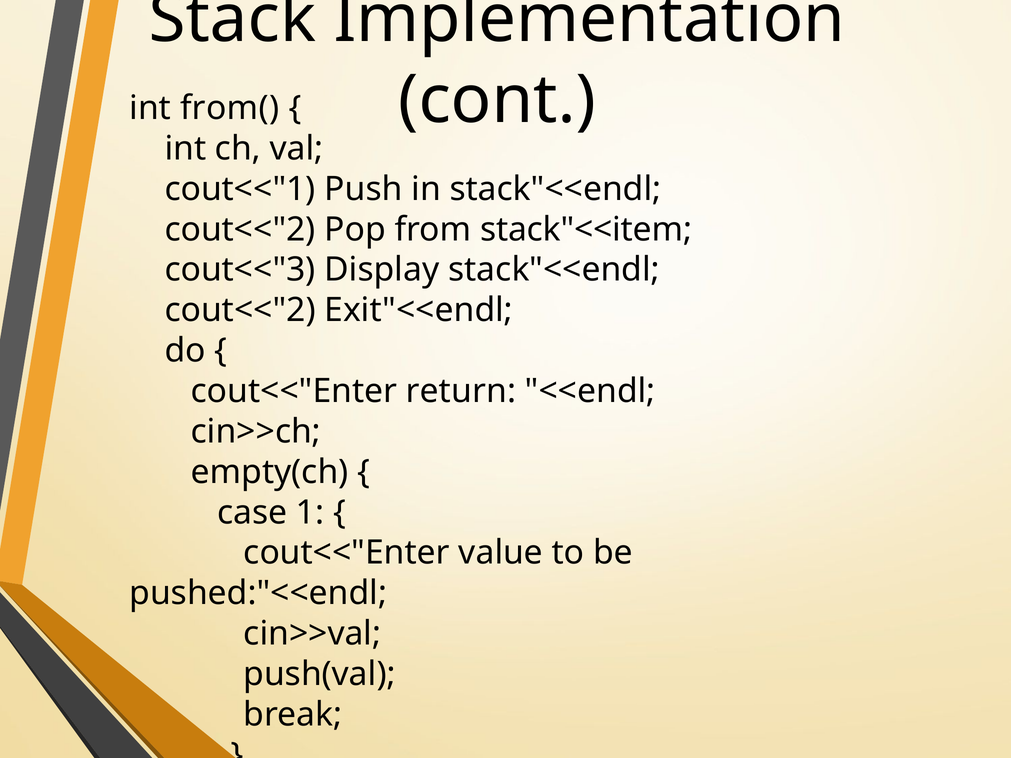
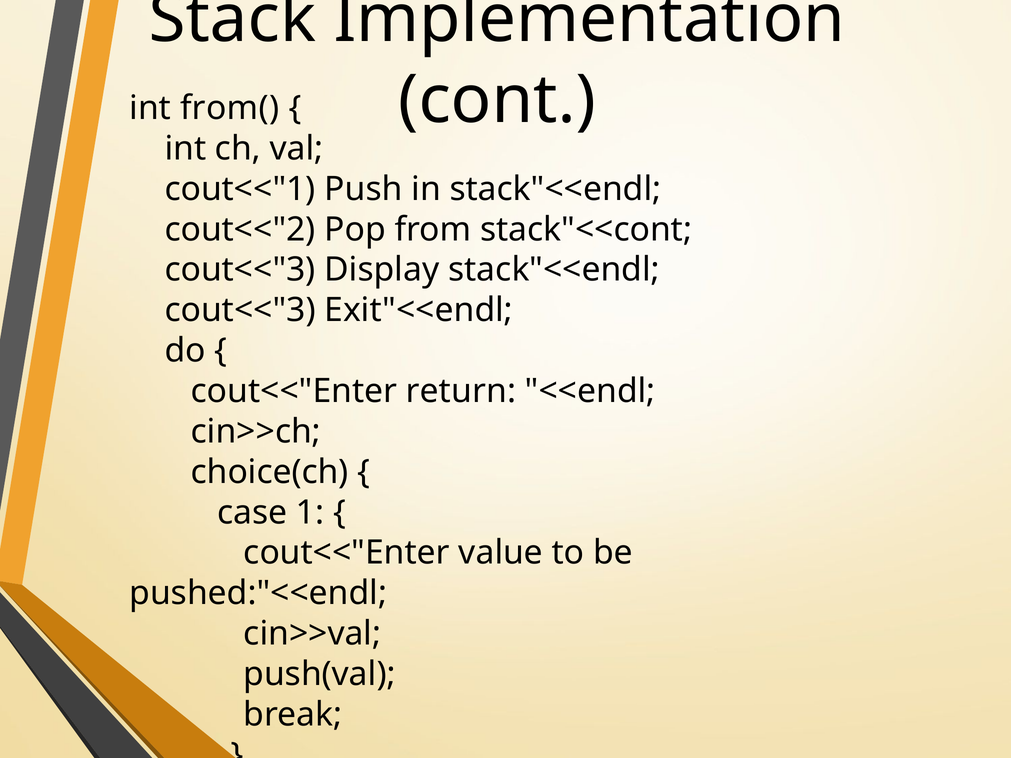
stack"<<item: stack"<<item -> stack"<<cont
cout<<"2 at (240, 310): cout<<"2 -> cout<<"3
empty(ch: empty(ch -> choice(ch
